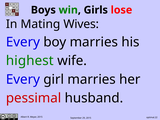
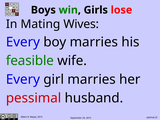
highest: highest -> feasible
